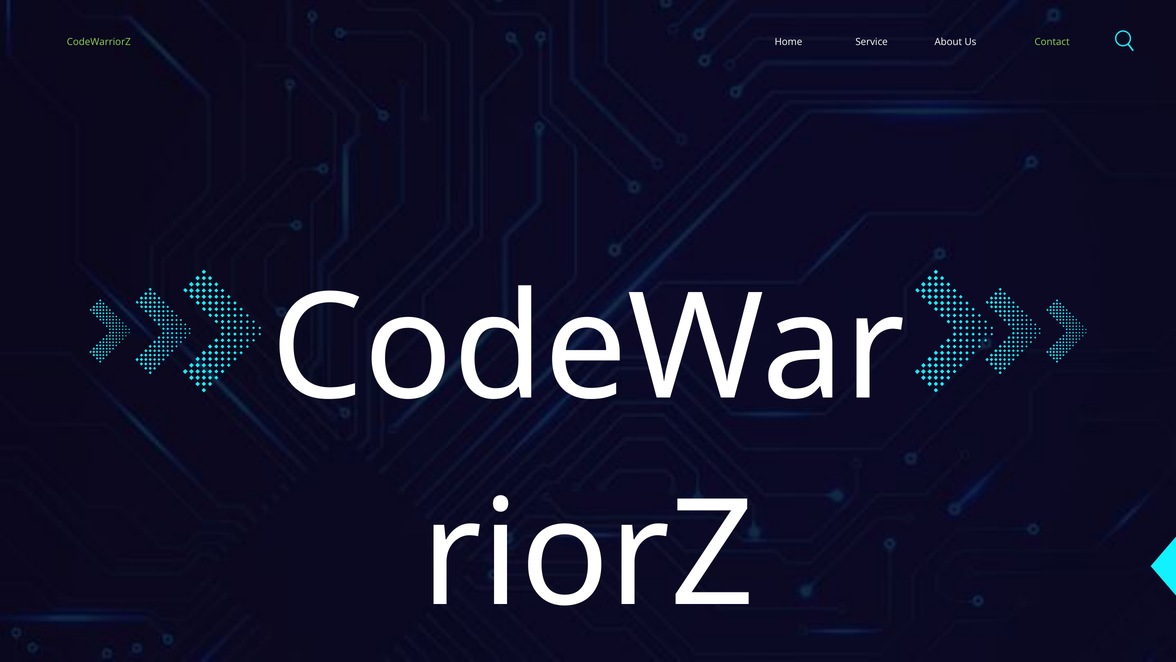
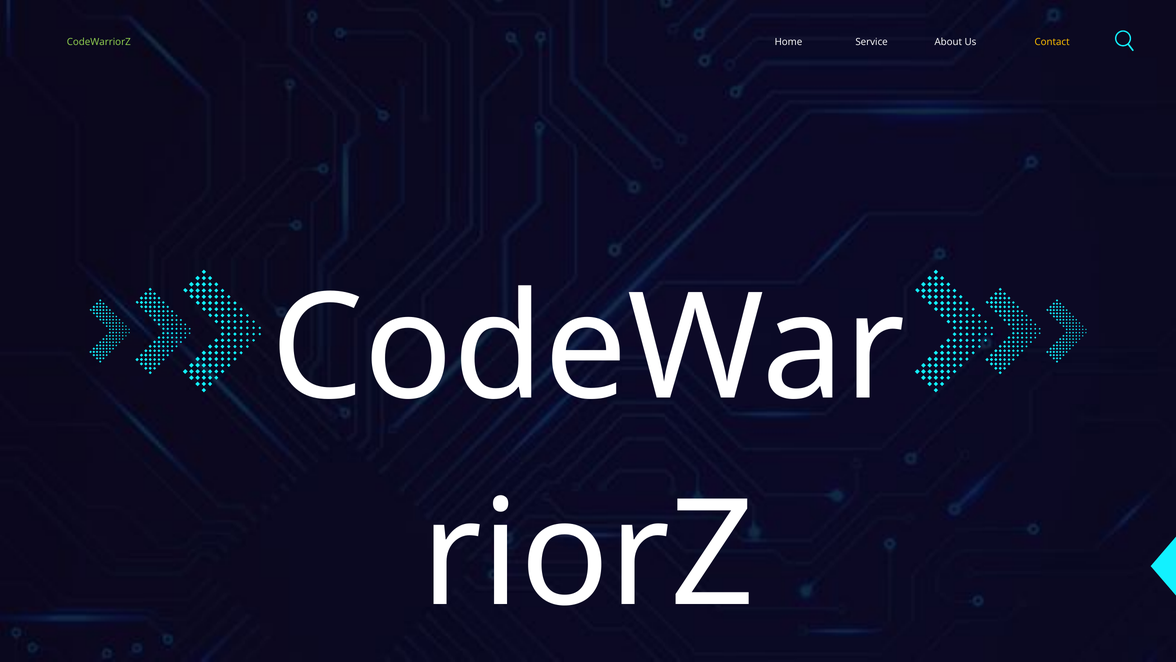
Contact colour: light green -> yellow
